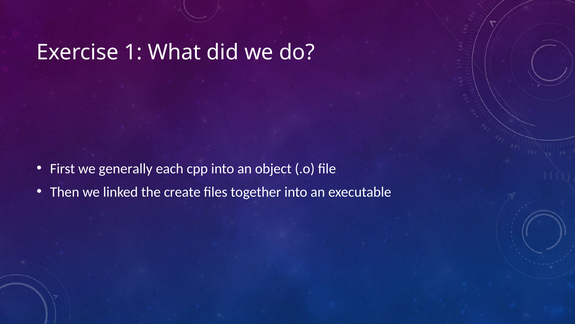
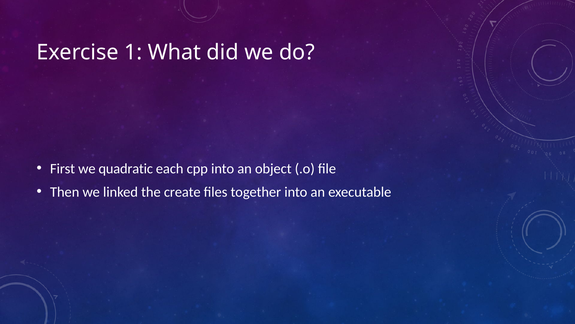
generally: generally -> quadratic
